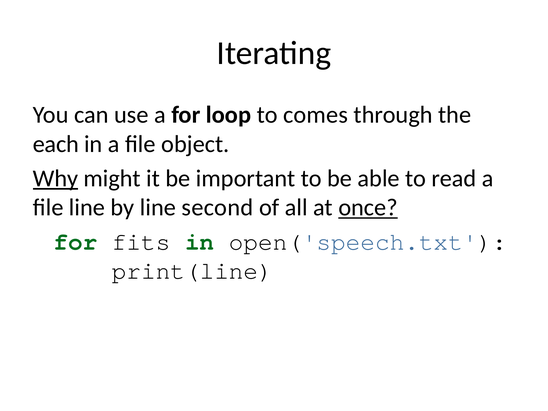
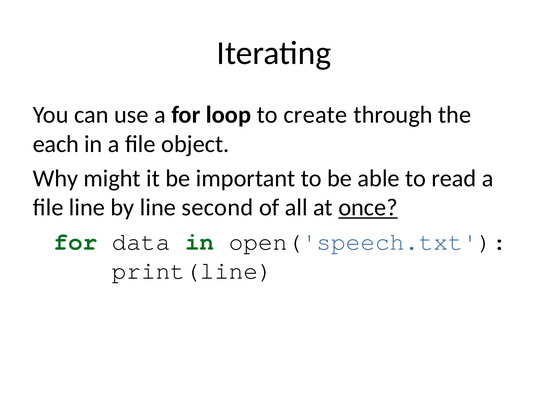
comes: comes -> create
Why underline: present -> none
fits: fits -> data
